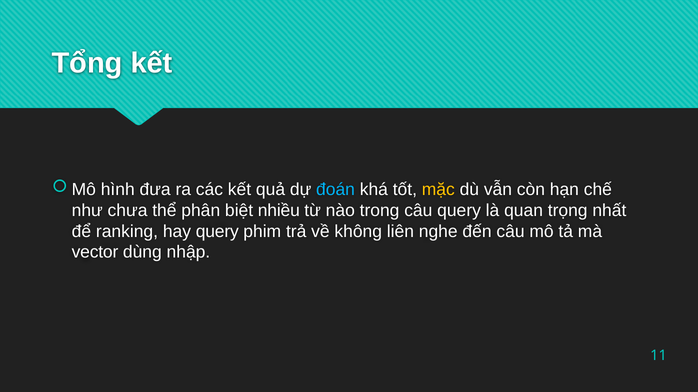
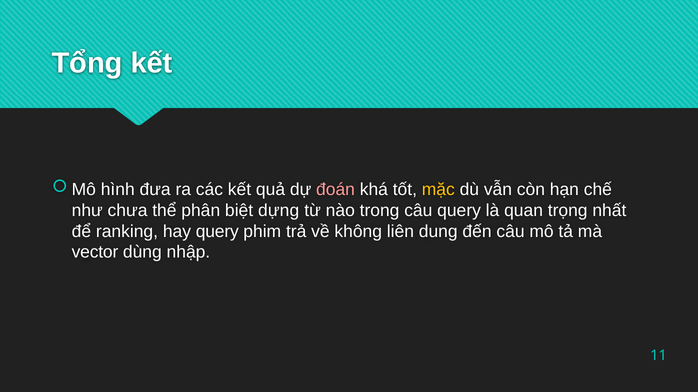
đoán colour: light blue -> pink
nhiều: nhiều -> dựng
nghe: nghe -> dung
